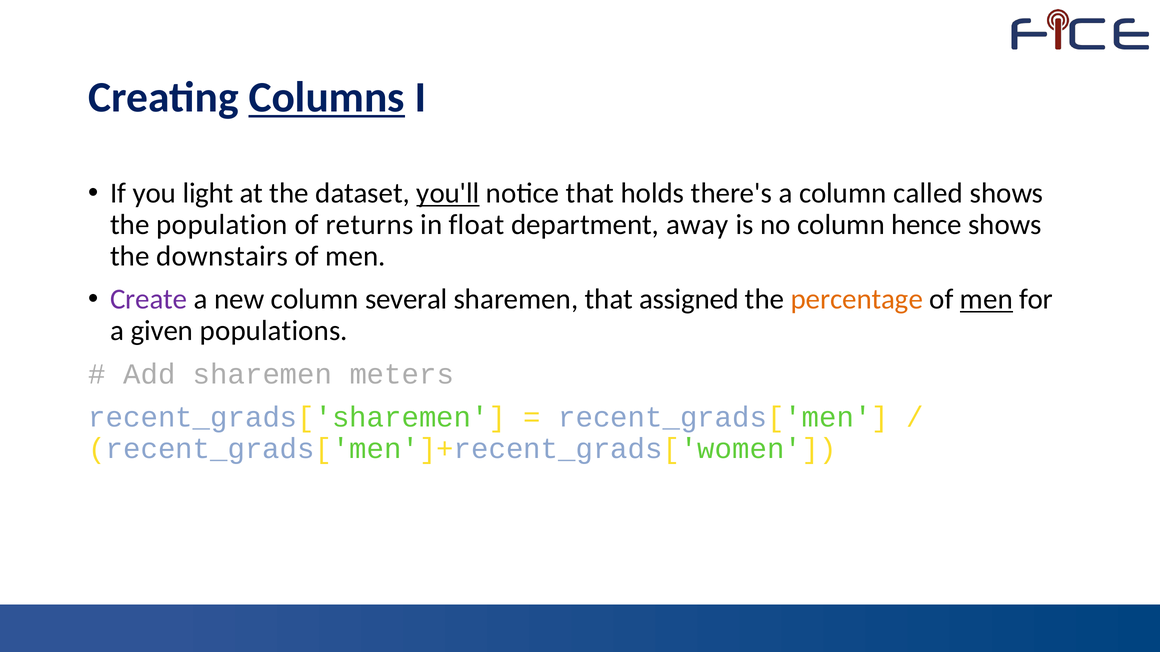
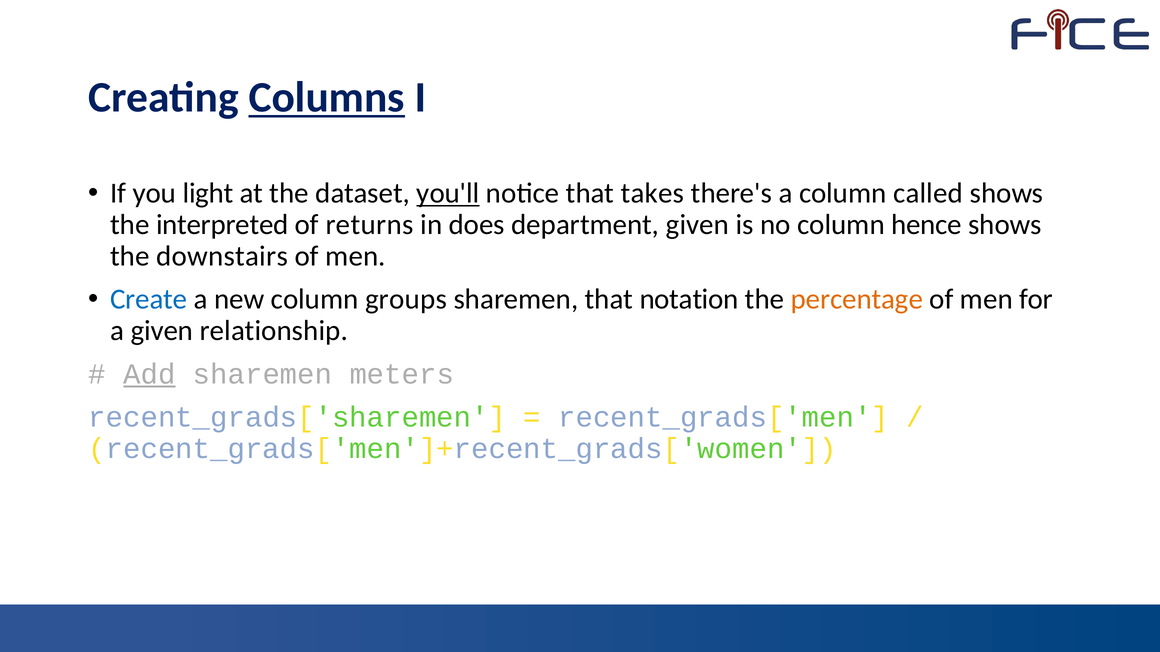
holds: holds -> takes
population: population -> interpreted
float: float -> does
department away: away -> given
Create colour: purple -> blue
several: several -> groups
assigned: assigned -> notation
men at (986, 300) underline: present -> none
populations: populations -> relationship
Add underline: none -> present
